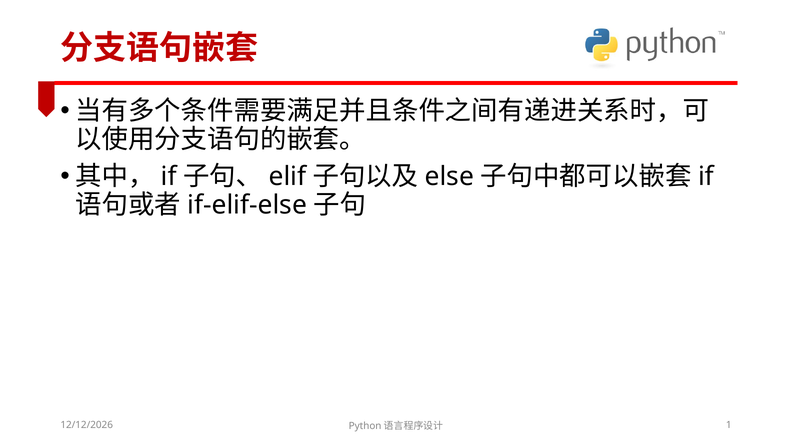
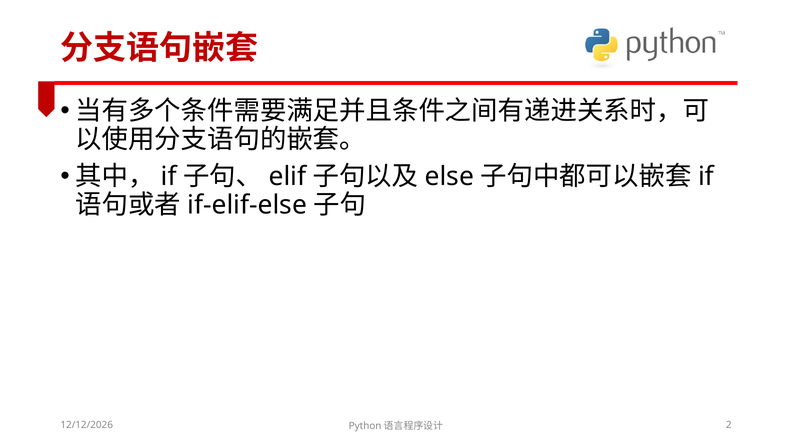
1: 1 -> 2
